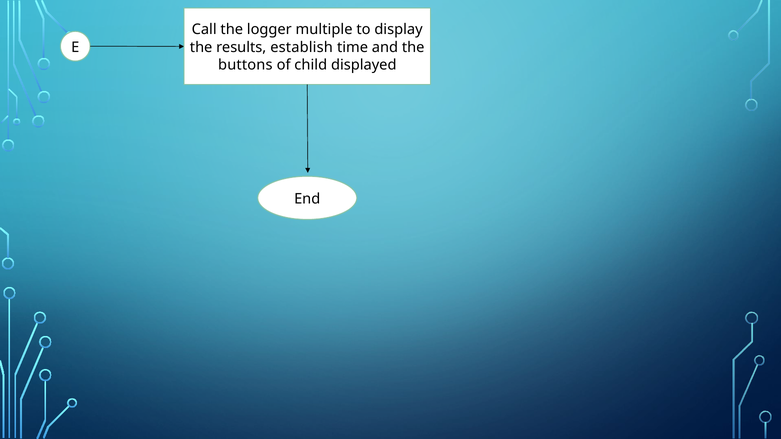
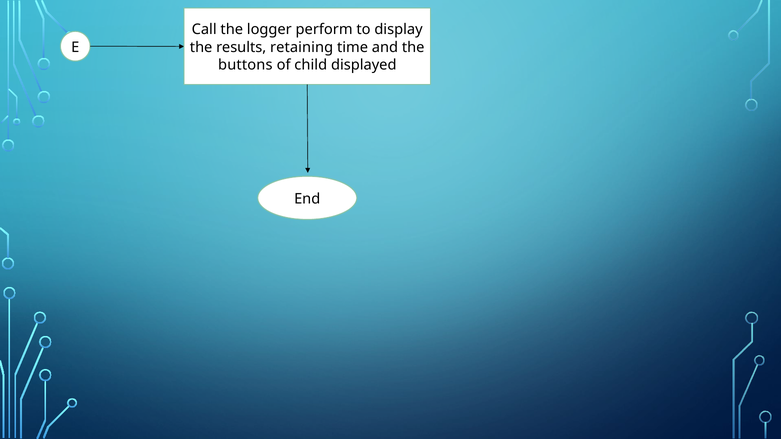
multiple: multiple -> perform
establish: establish -> retaining
